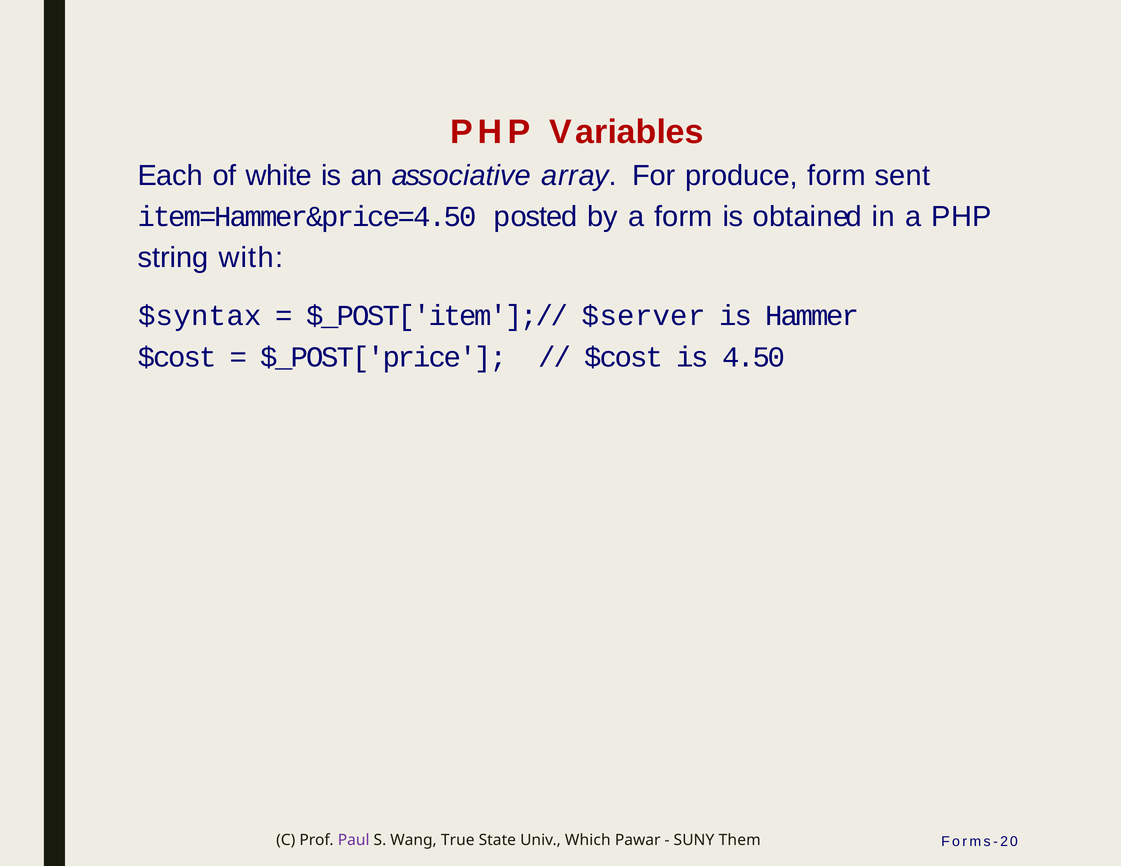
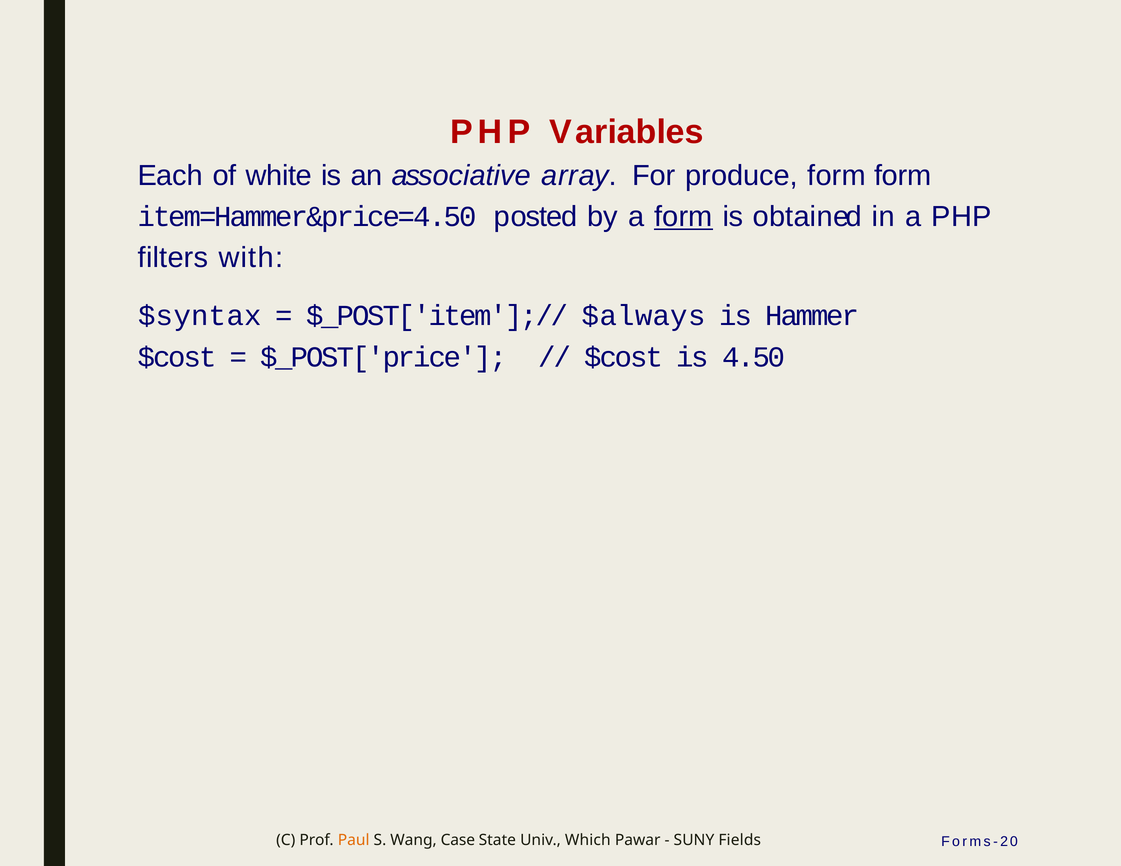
form sent: sent -> form
form at (683, 217) underline: none -> present
string: string -> filters
$server: $server -> $always
Paul colour: purple -> orange
True: True -> Case
Them: Them -> Fields
